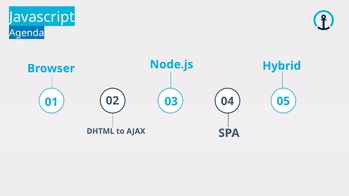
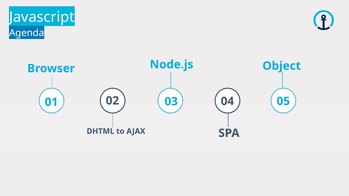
Hybrid: Hybrid -> Object
